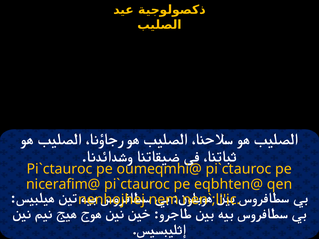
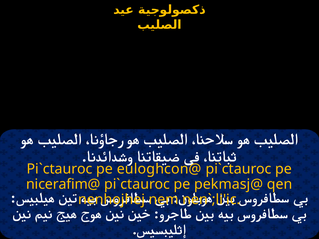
oumeqmhi@: oumeqmhi@ -> euloghcon@
eqbhten@: eqbhten@ -> pekmasj@
